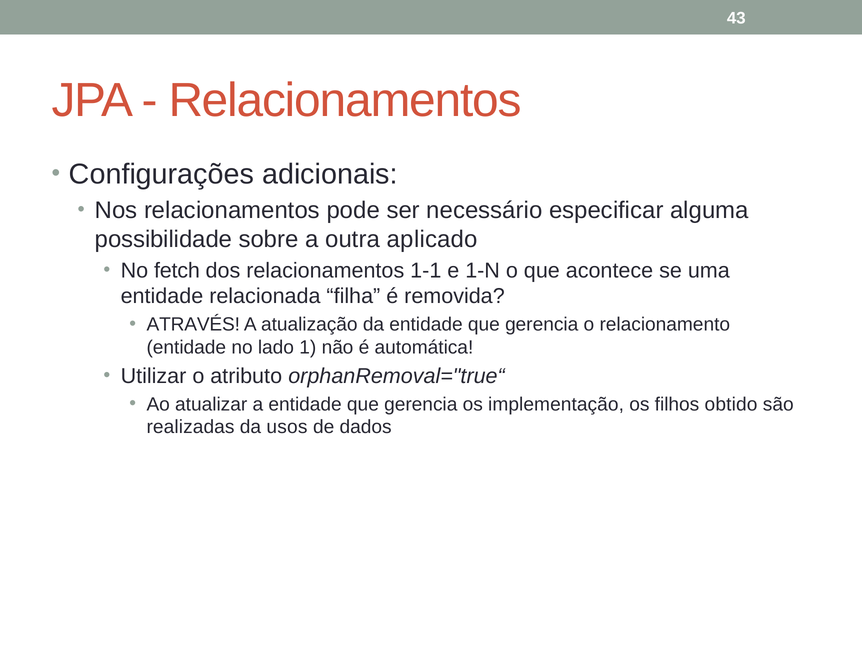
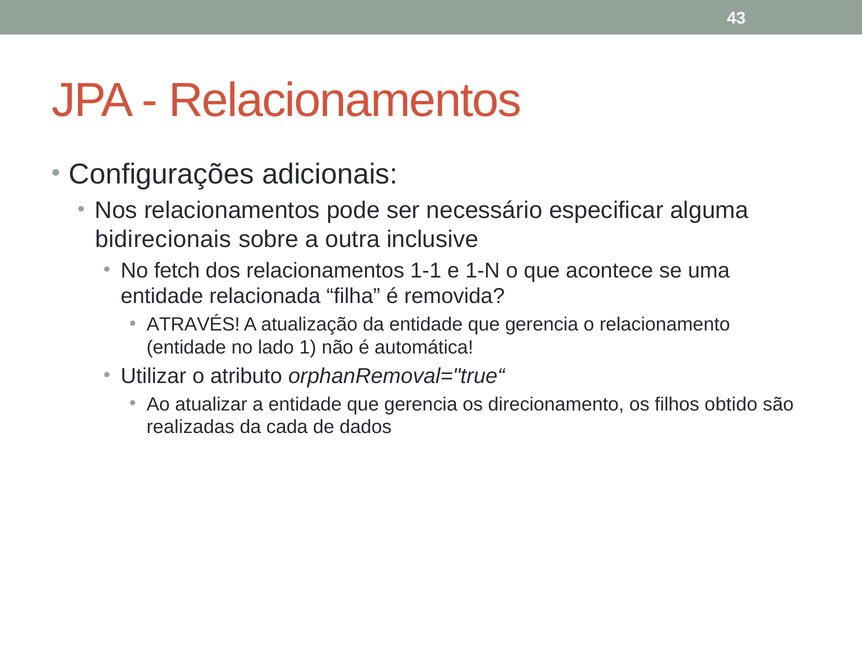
possibilidade: possibilidade -> bidirecionais
aplicado: aplicado -> inclusive
implementação: implementação -> direcionamento
usos: usos -> cada
